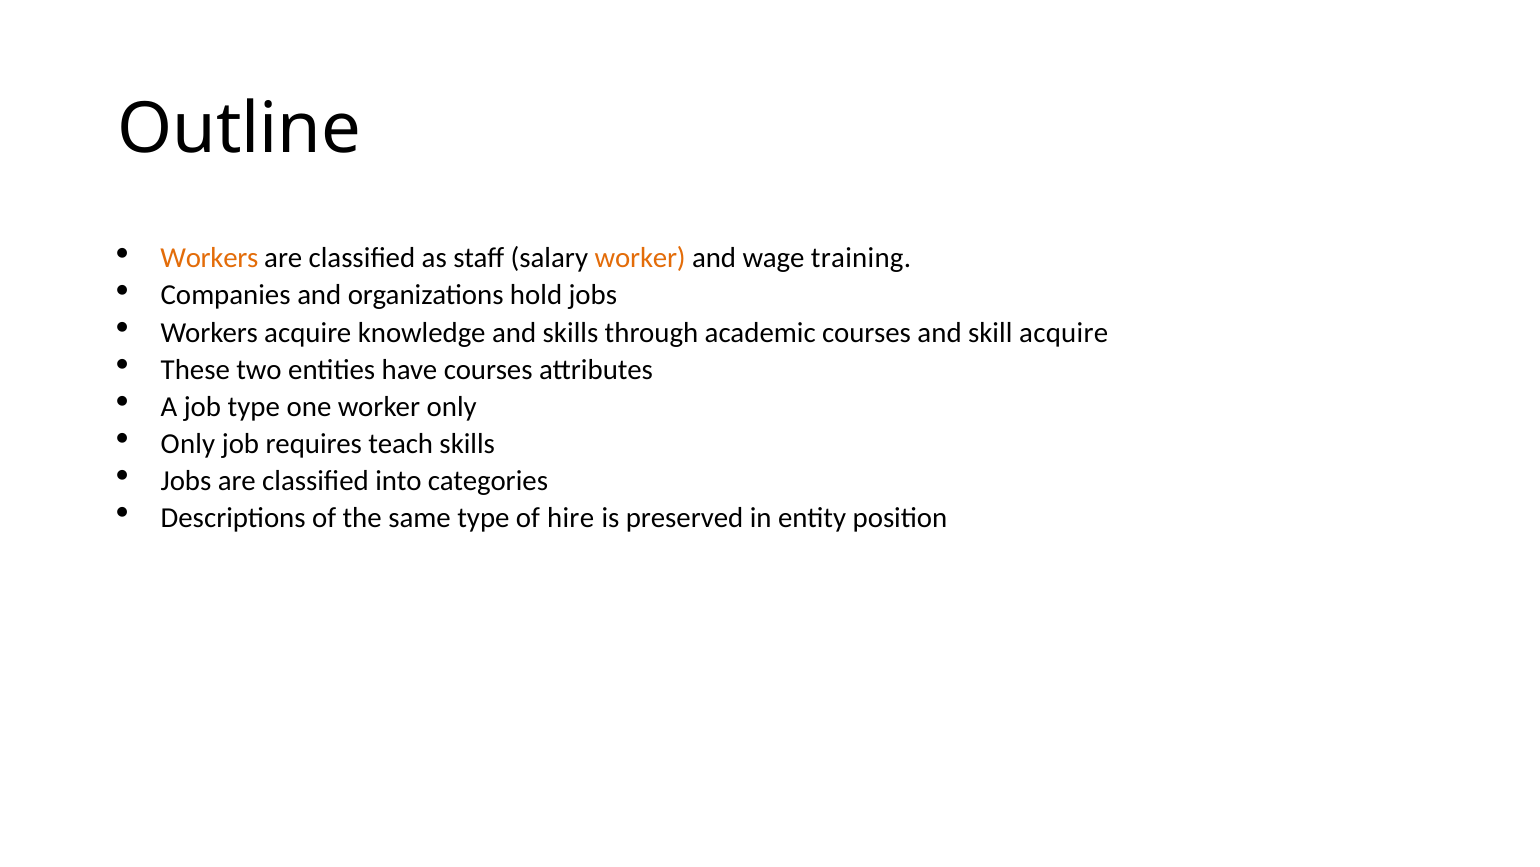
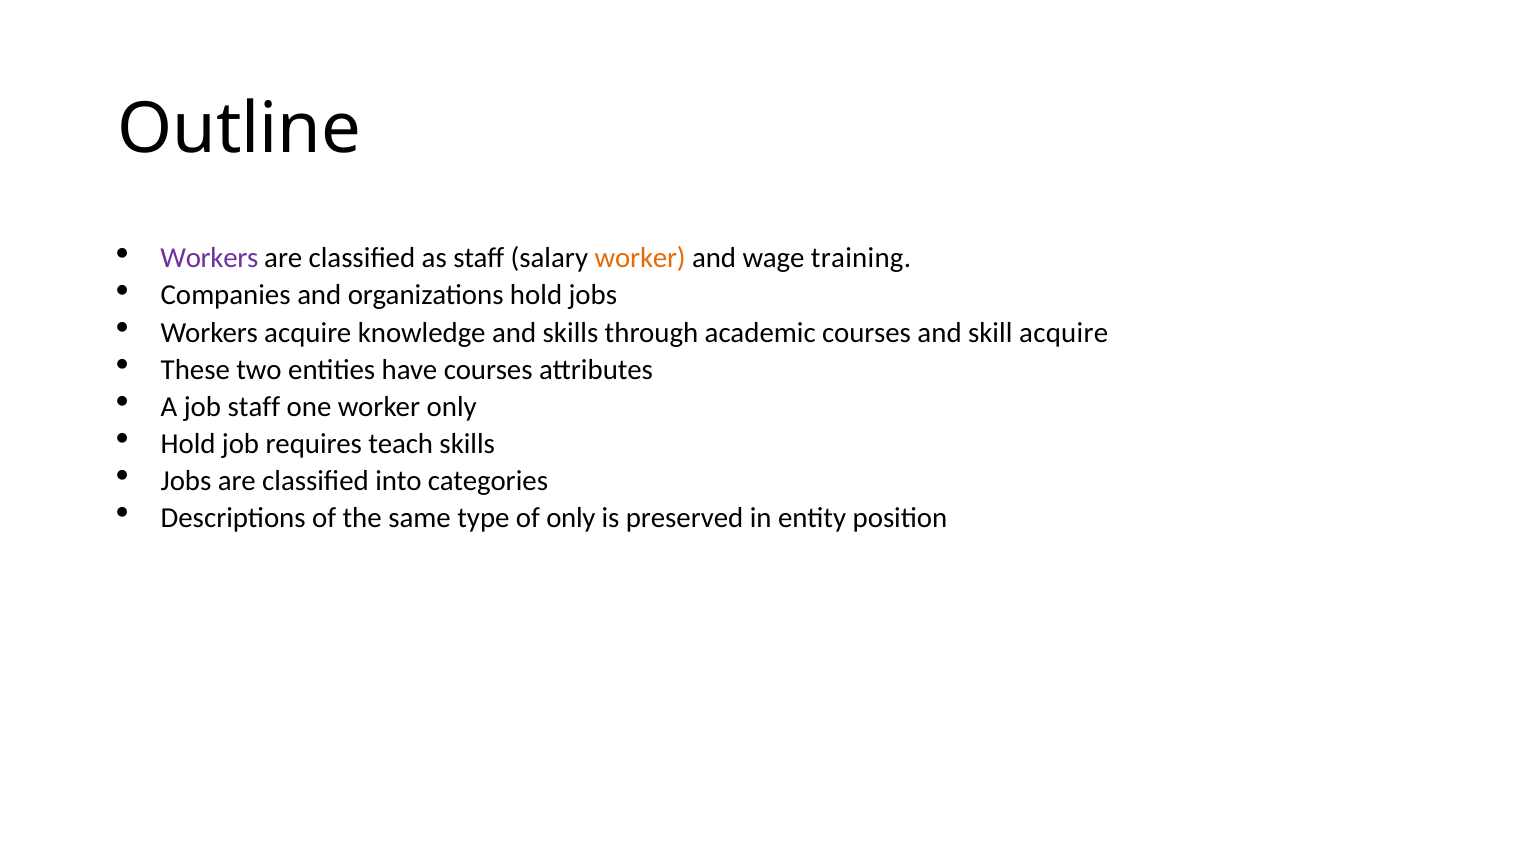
Workers at (209, 258) colour: orange -> purple
job type: type -> staff
Only at (188, 443): Only -> Hold
of hire: hire -> only
